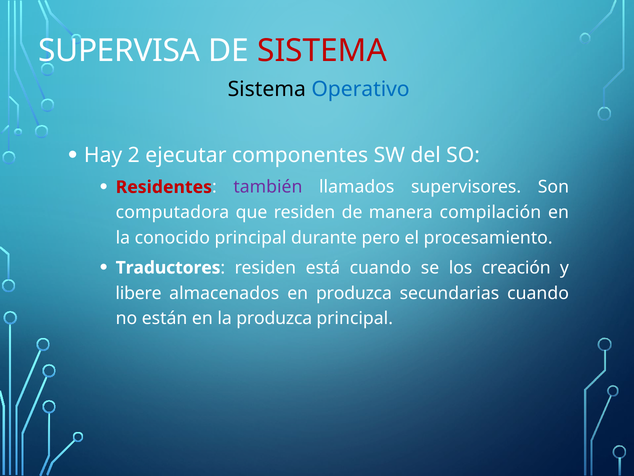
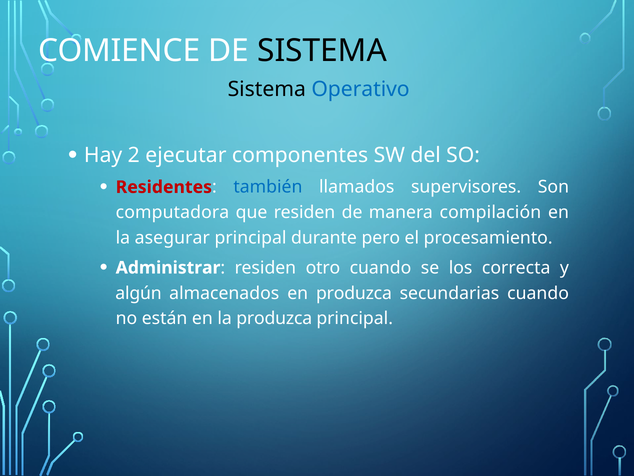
SUPERVISA: SUPERVISA -> COMIENCE
SISTEMA at (322, 51) colour: red -> black
también colour: purple -> blue
conocido: conocido -> asegurar
Traductores: Traductores -> Administrar
está: está -> otro
creación: creación -> correcta
libere: libere -> algún
